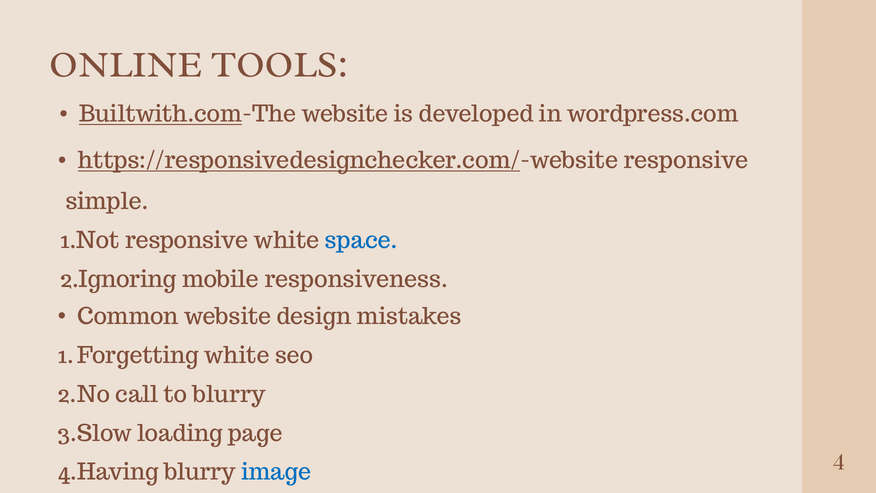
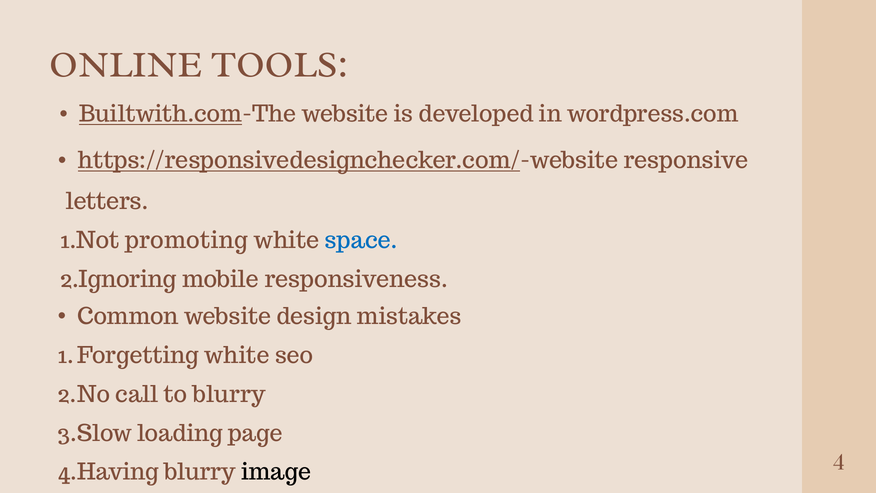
simple: simple -> letters
1.Not responsive: responsive -> promoting
image colour: blue -> black
